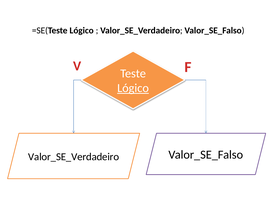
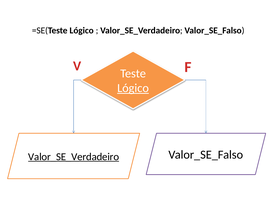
Valor_SE_Verdadeiro at (74, 157) underline: none -> present
